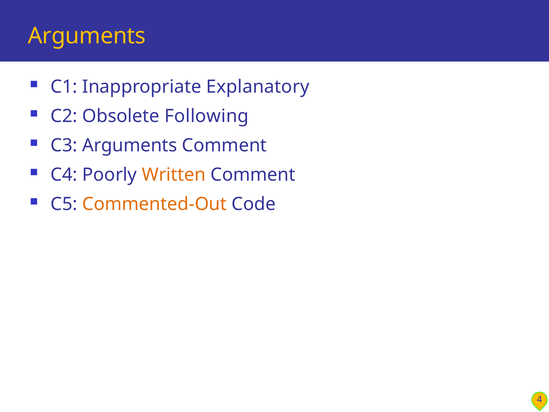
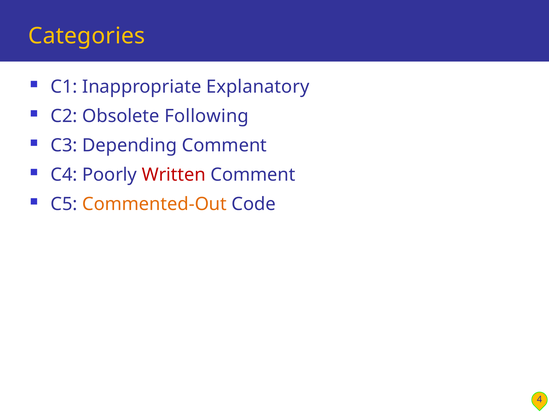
Arguments at (87, 36): Arguments -> Categories
C3 Arguments: Arguments -> Depending
Written colour: orange -> red
